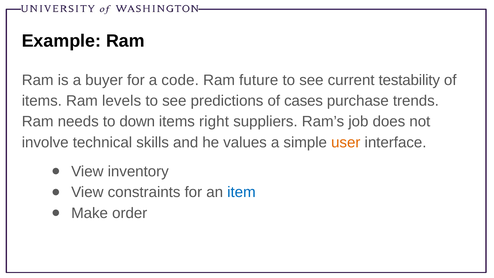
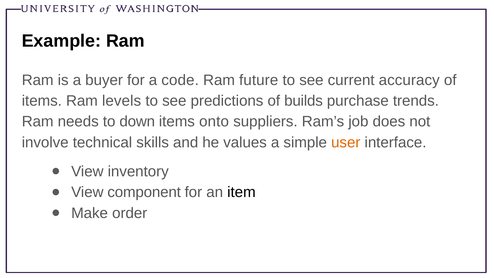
testability: testability -> accuracy
cases: cases -> builds
right: right -> onto
constraints: constraints -> component
item colour: blue -> black
